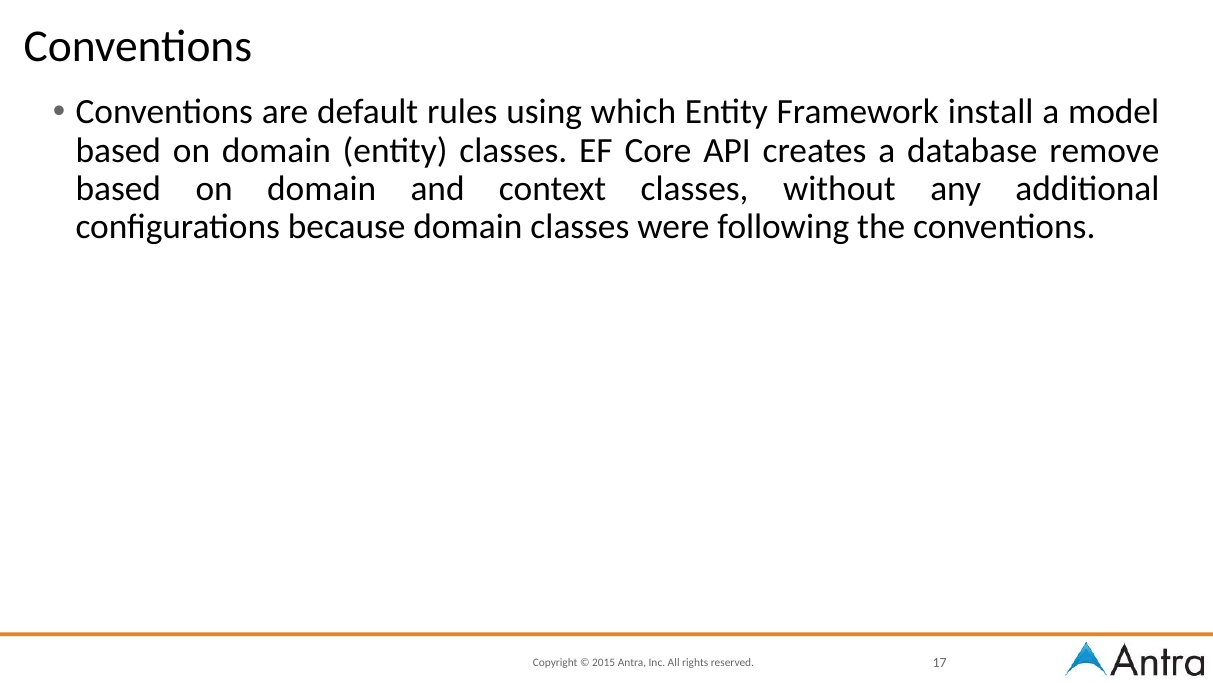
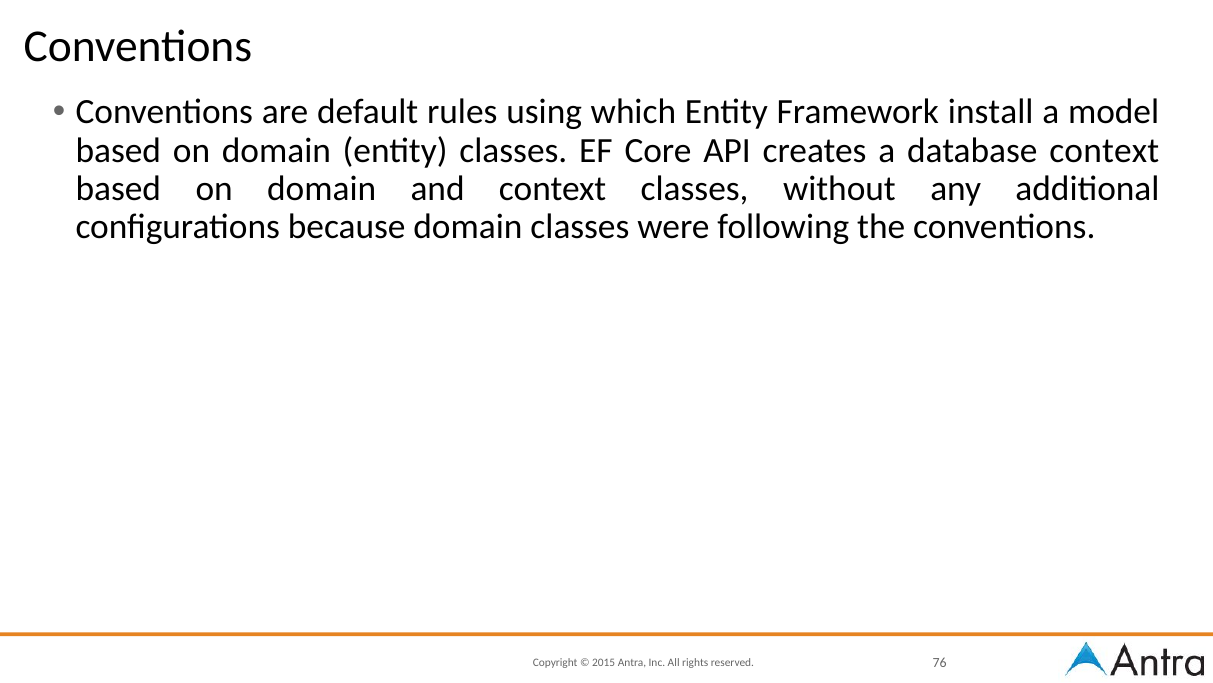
database remove: remove -> context
17: 17 -> 76
